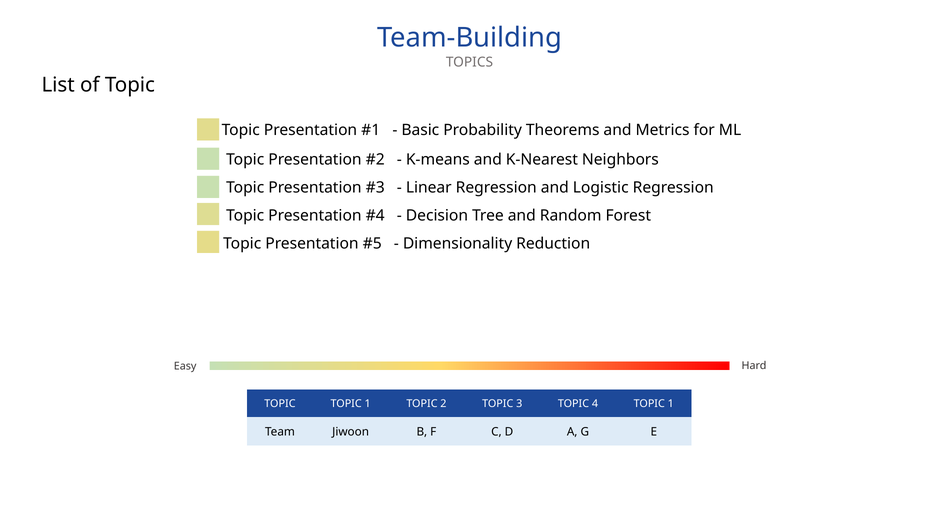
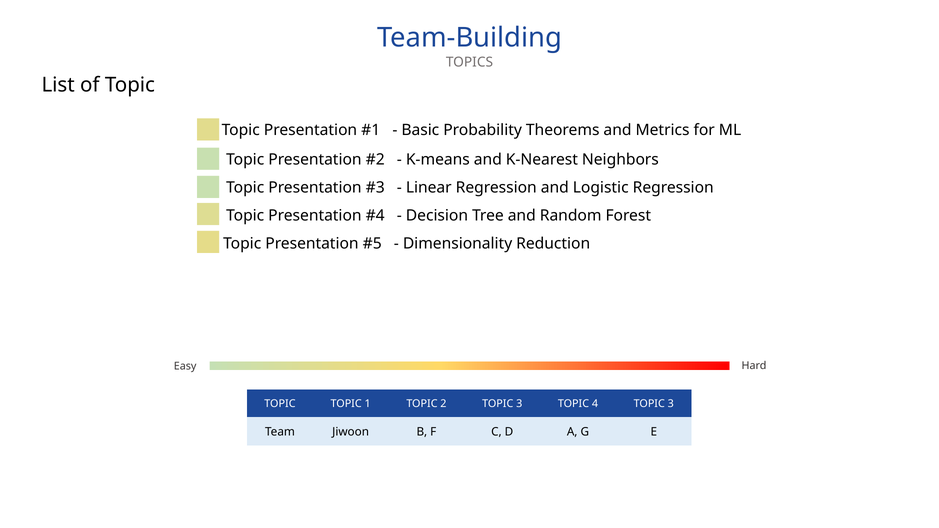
4 TOPIC 1: 1 -> 3
